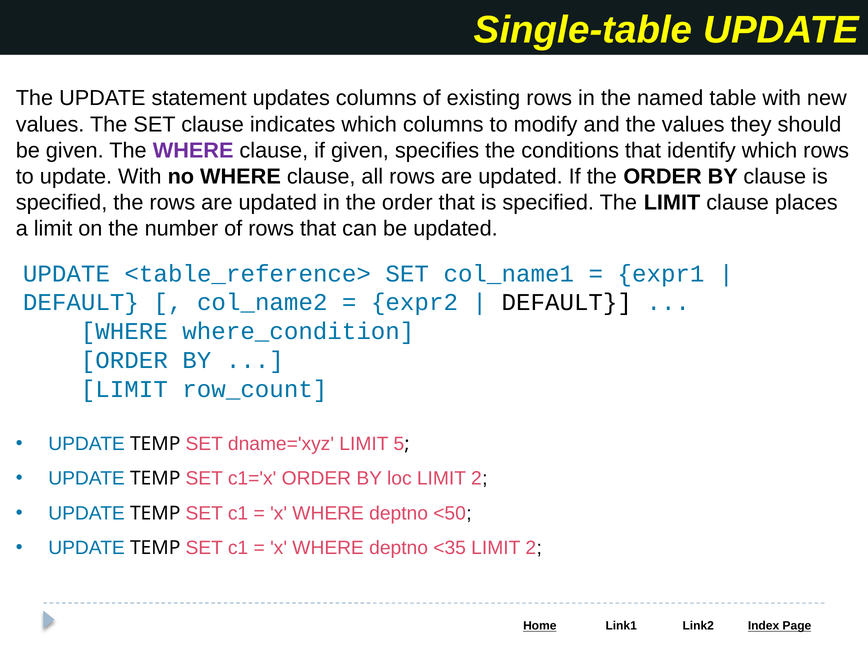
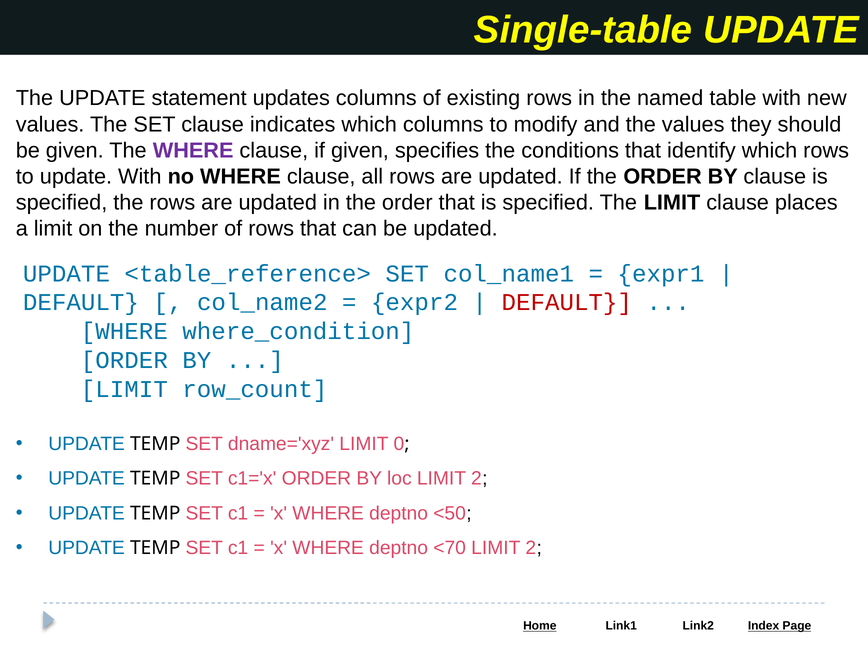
DEFAULT at (567, 303) colour: black -> red
5: 5 -> 0
<35: <35 -> <70
